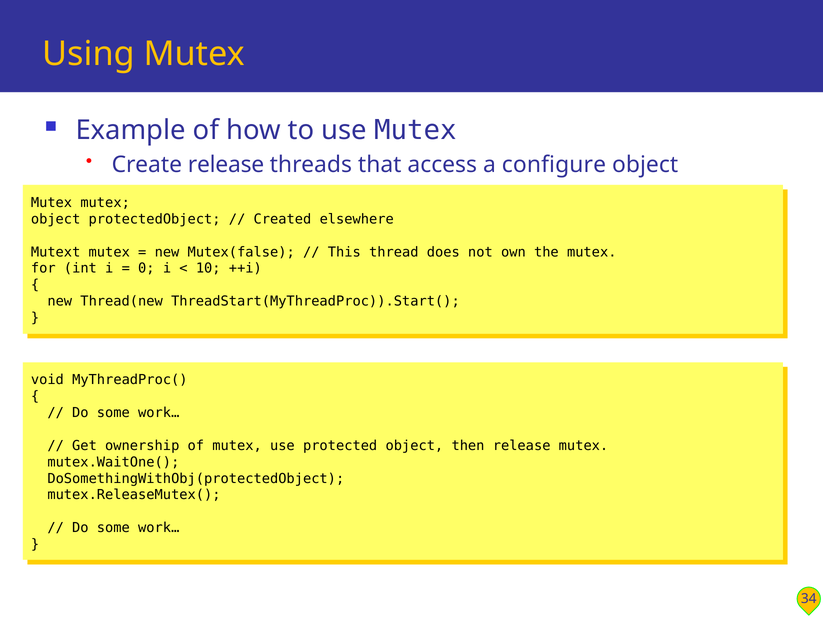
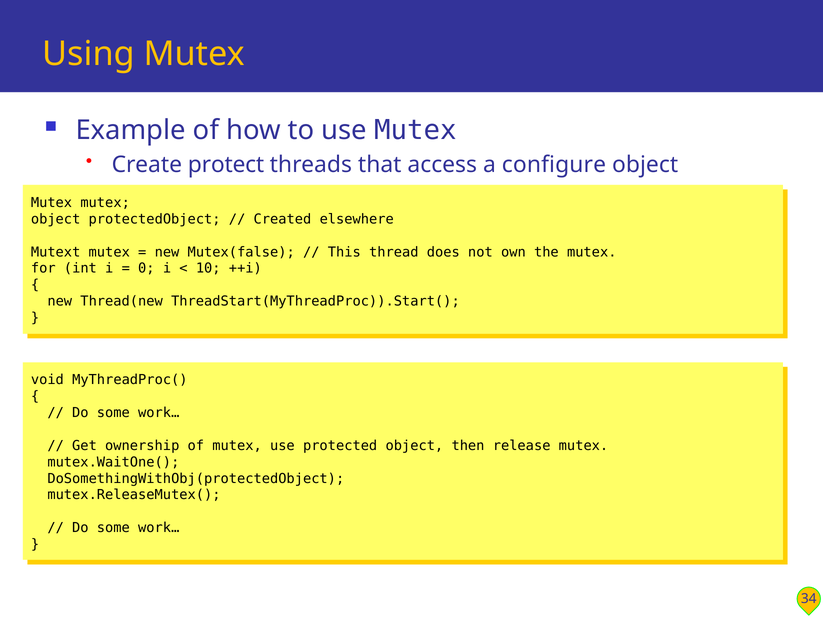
Create release: release -> protect
